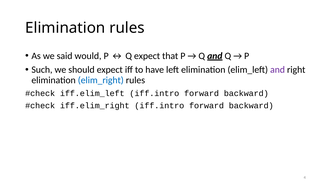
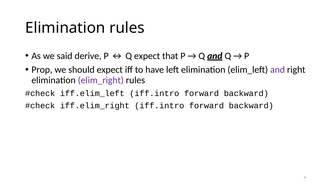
would: would -> derive
Such: Such -> Prop
elim_right colour: blue -> purple
